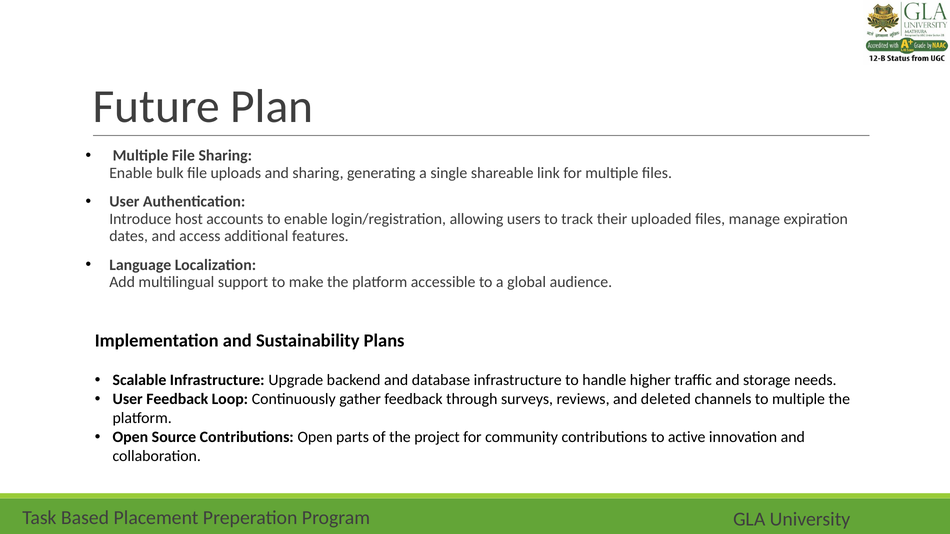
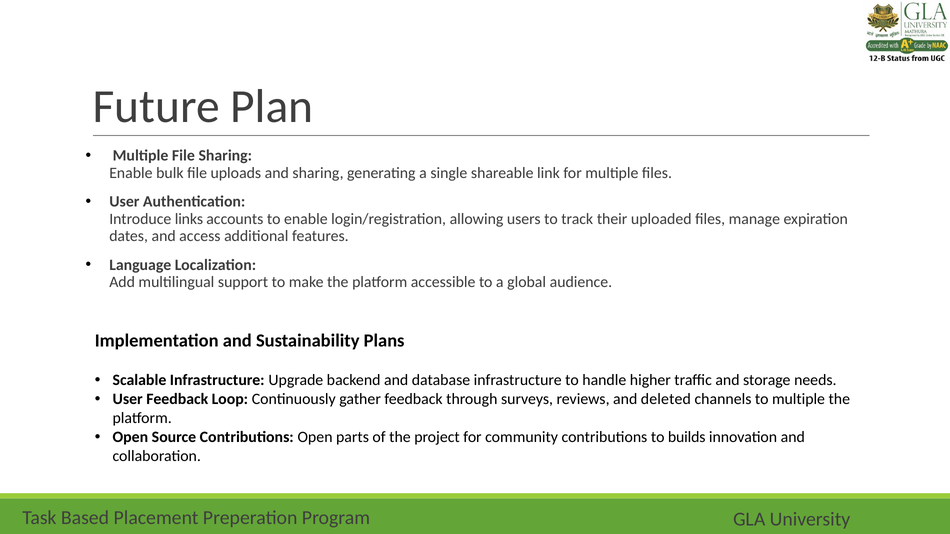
host: host -> links
active: active -> builds
